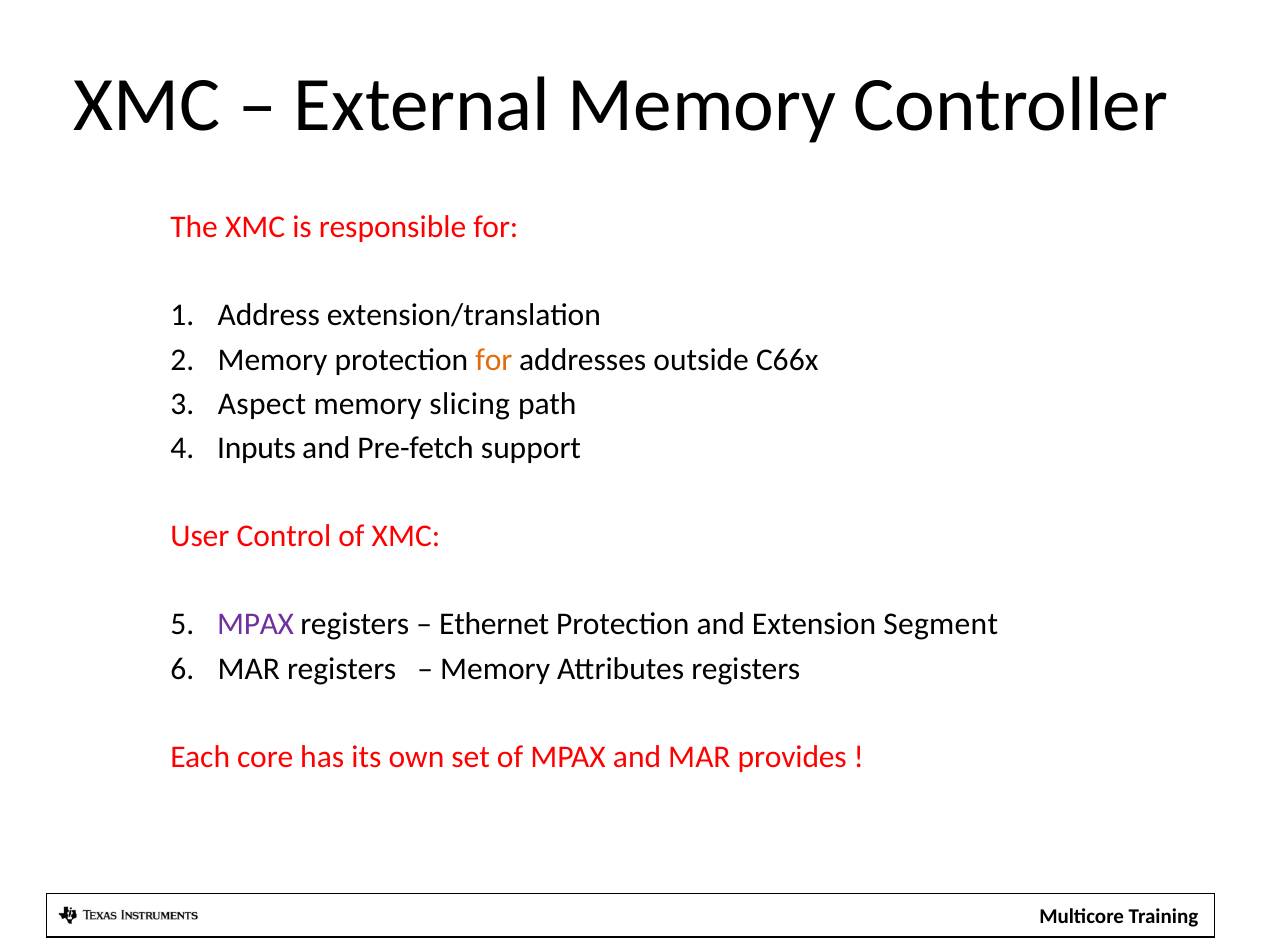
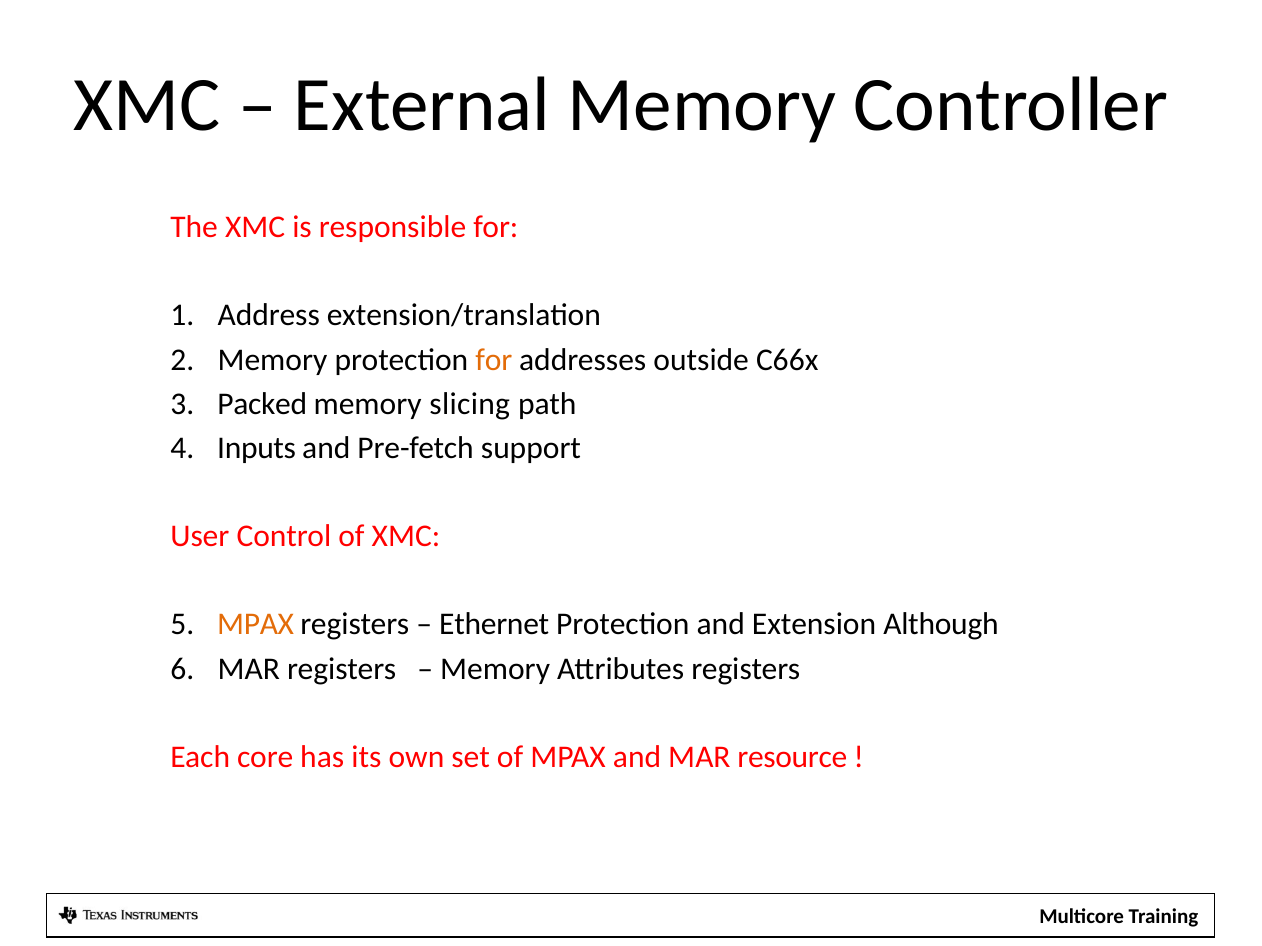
Aspect: Aspect -> Packed
MPAX at (256, 625) colour: purple -> orange
Segment: Segment -> Although
provides: provides -> resource
